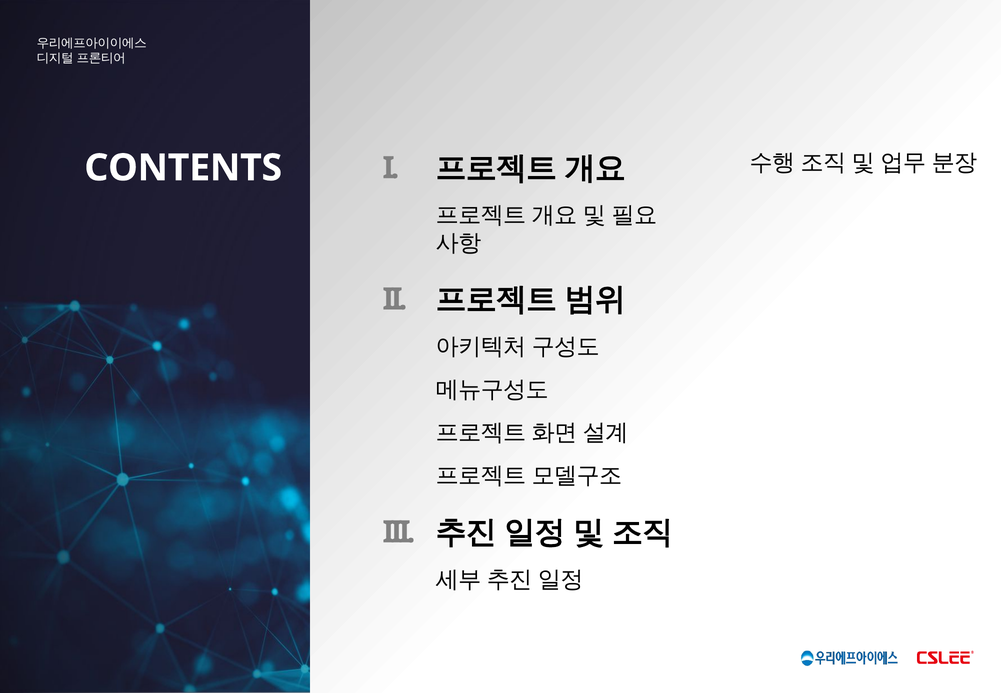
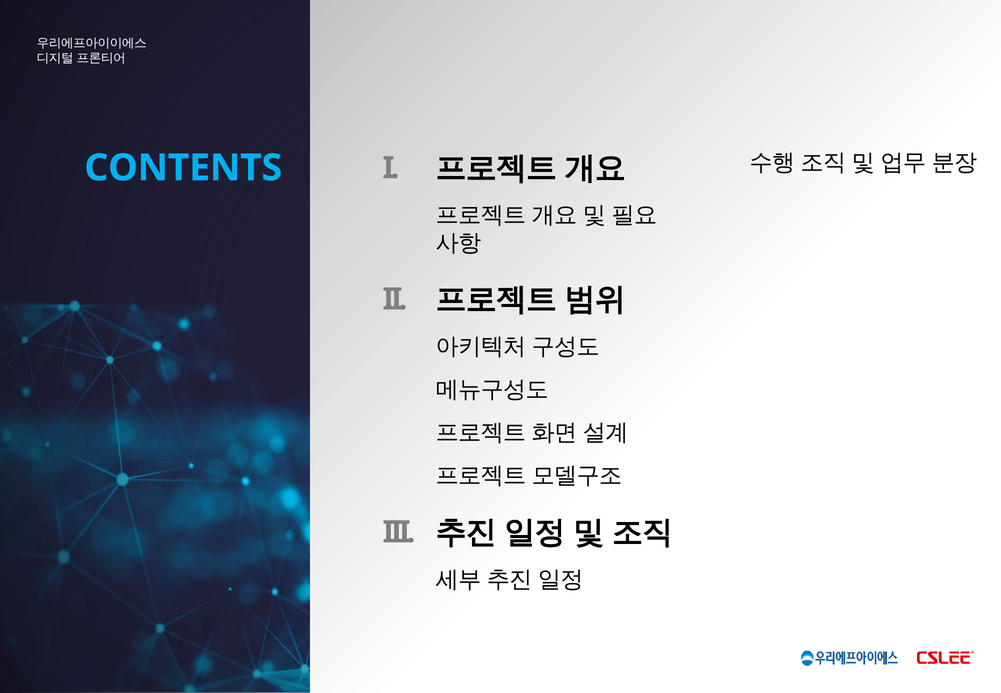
CONTENTS colour: white -> light blue
